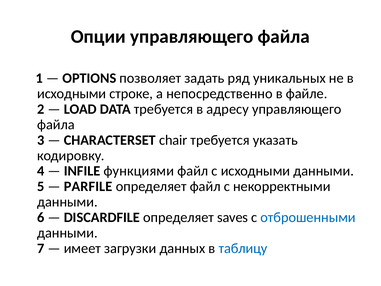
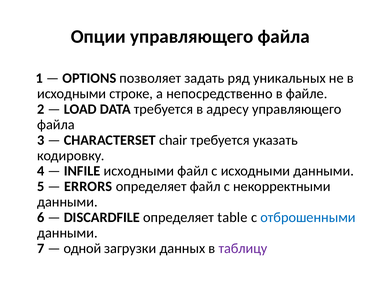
INFILE функциями: функциями -> исходными
PARFILE: PARFILE -> ERRORS
saves: saves -> table
имеет: имеет -> одной
таблицу colour: blue -> purple
